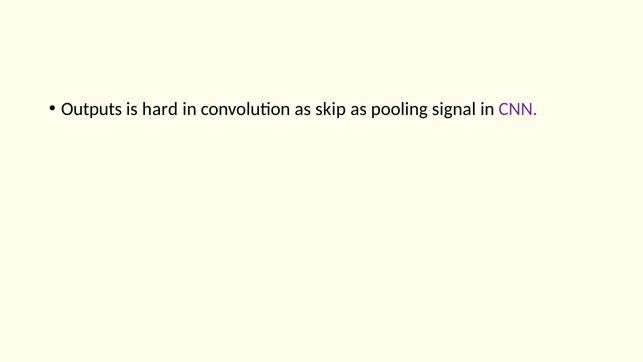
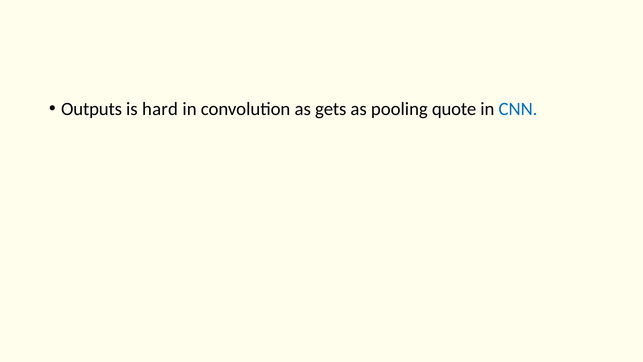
skip: skip -> gets
signal: signal -> quote
CNN colour: purple -> blue
